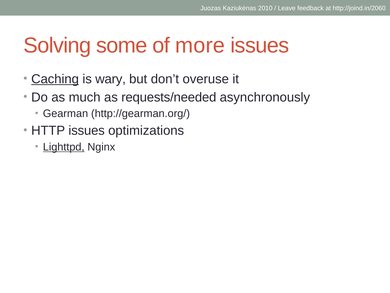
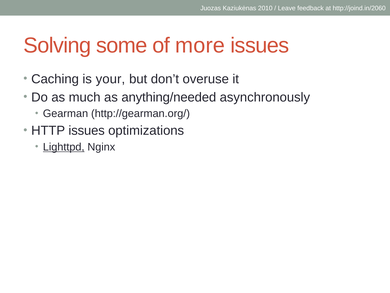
Caching underline: present -> none
wary: wary -> your
requests/needed: requests/needed -> anything/needed
